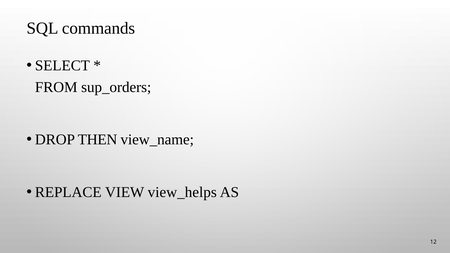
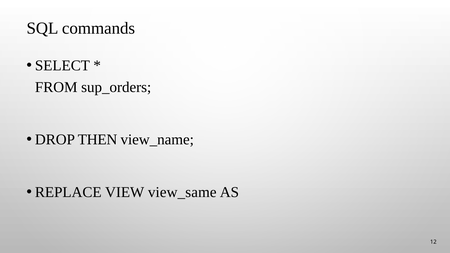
view_helps: view_helps -> view_same
